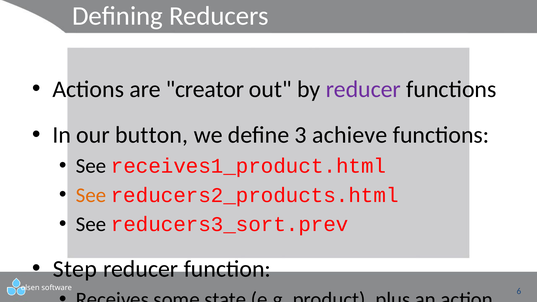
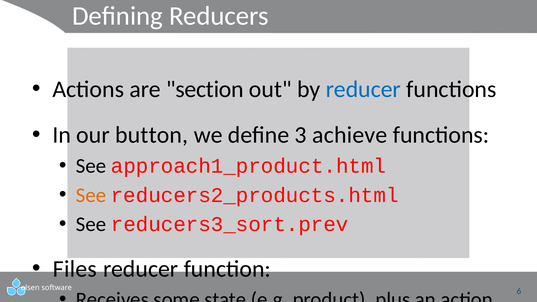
creator: creator -> section
reducer at (363, 89) colour: purple -> blue
receives1_product.html: receives1_product.html -> approach1_product.html
Step: Step -> Files
